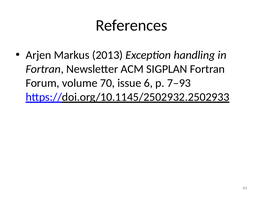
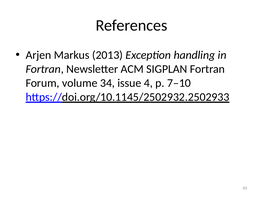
70: 70 -> 34
6: 6 -> 4
7‒93: 7‒93 -> 7‒10
